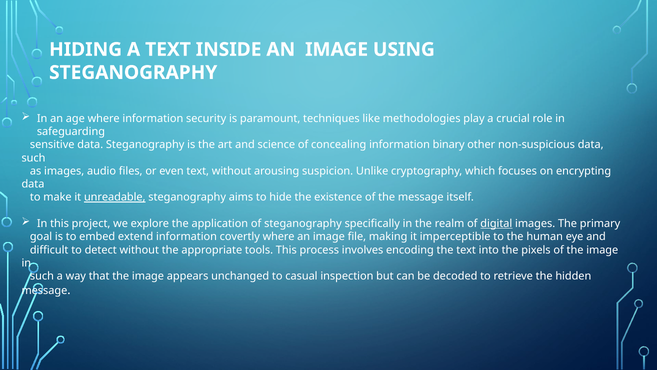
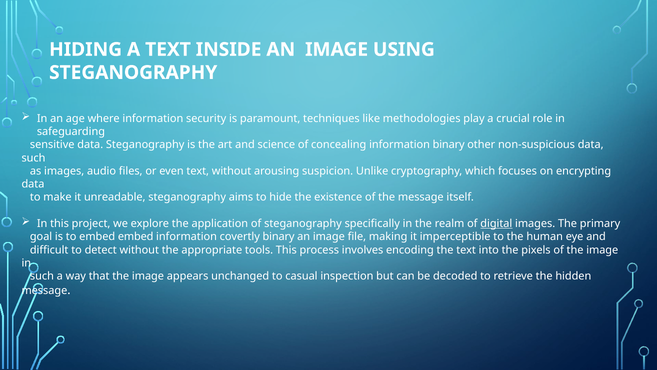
unreadable underline: present -> none
embed extend: extend -> embed
covertly where: where -> binary
